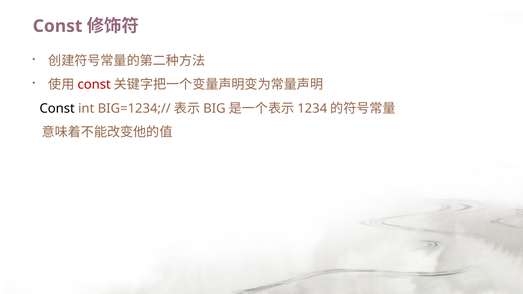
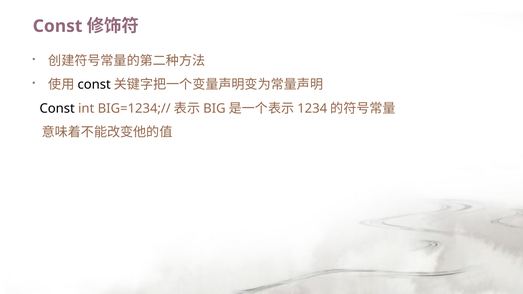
const at (94, 85) colour: red -> black
